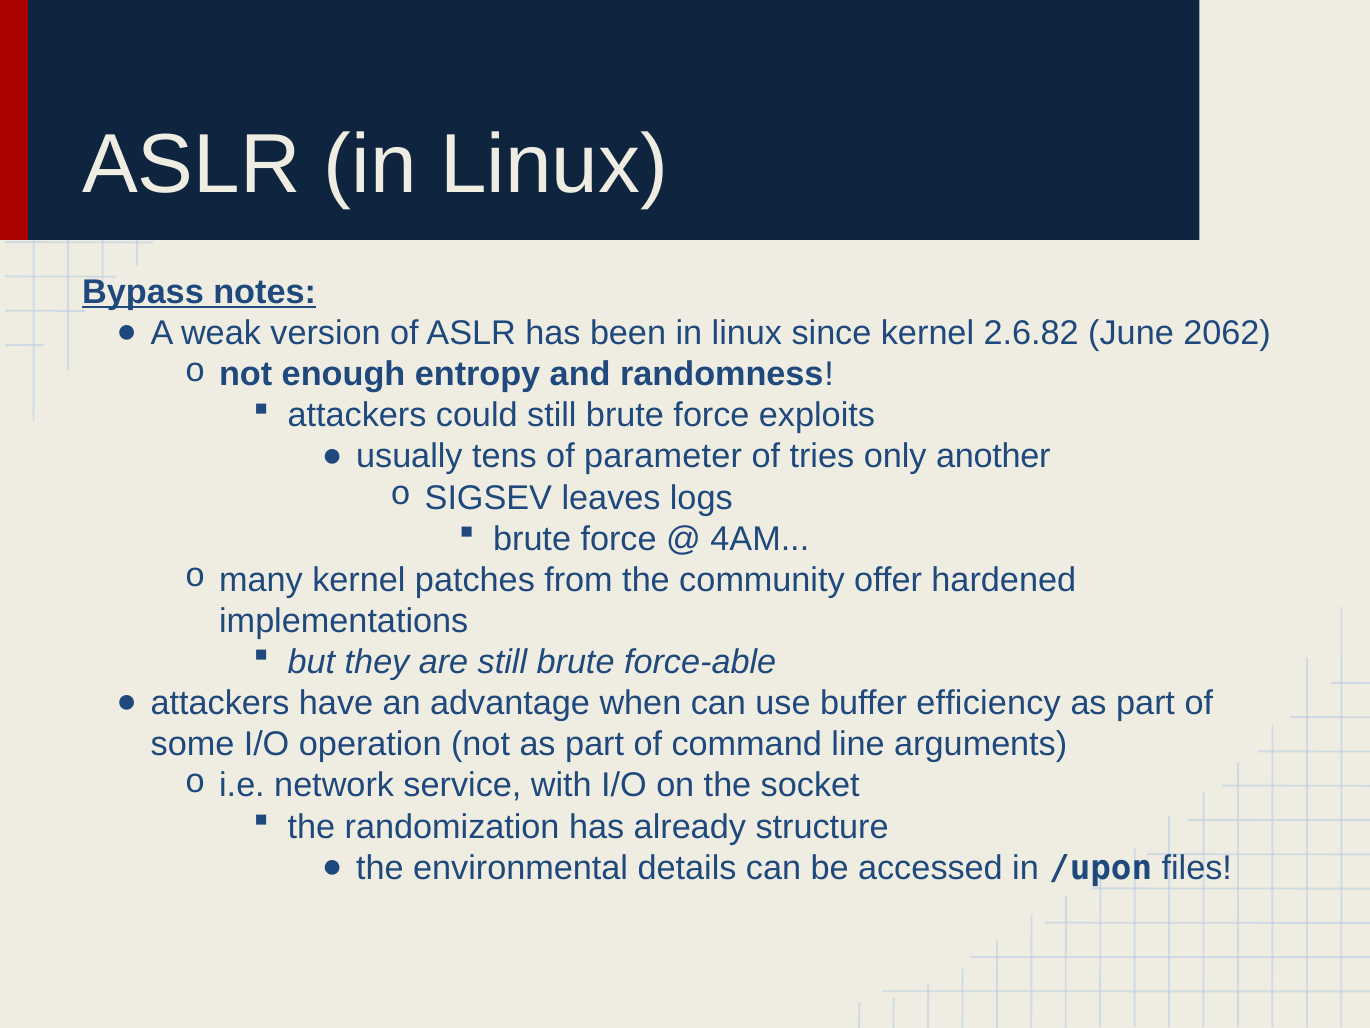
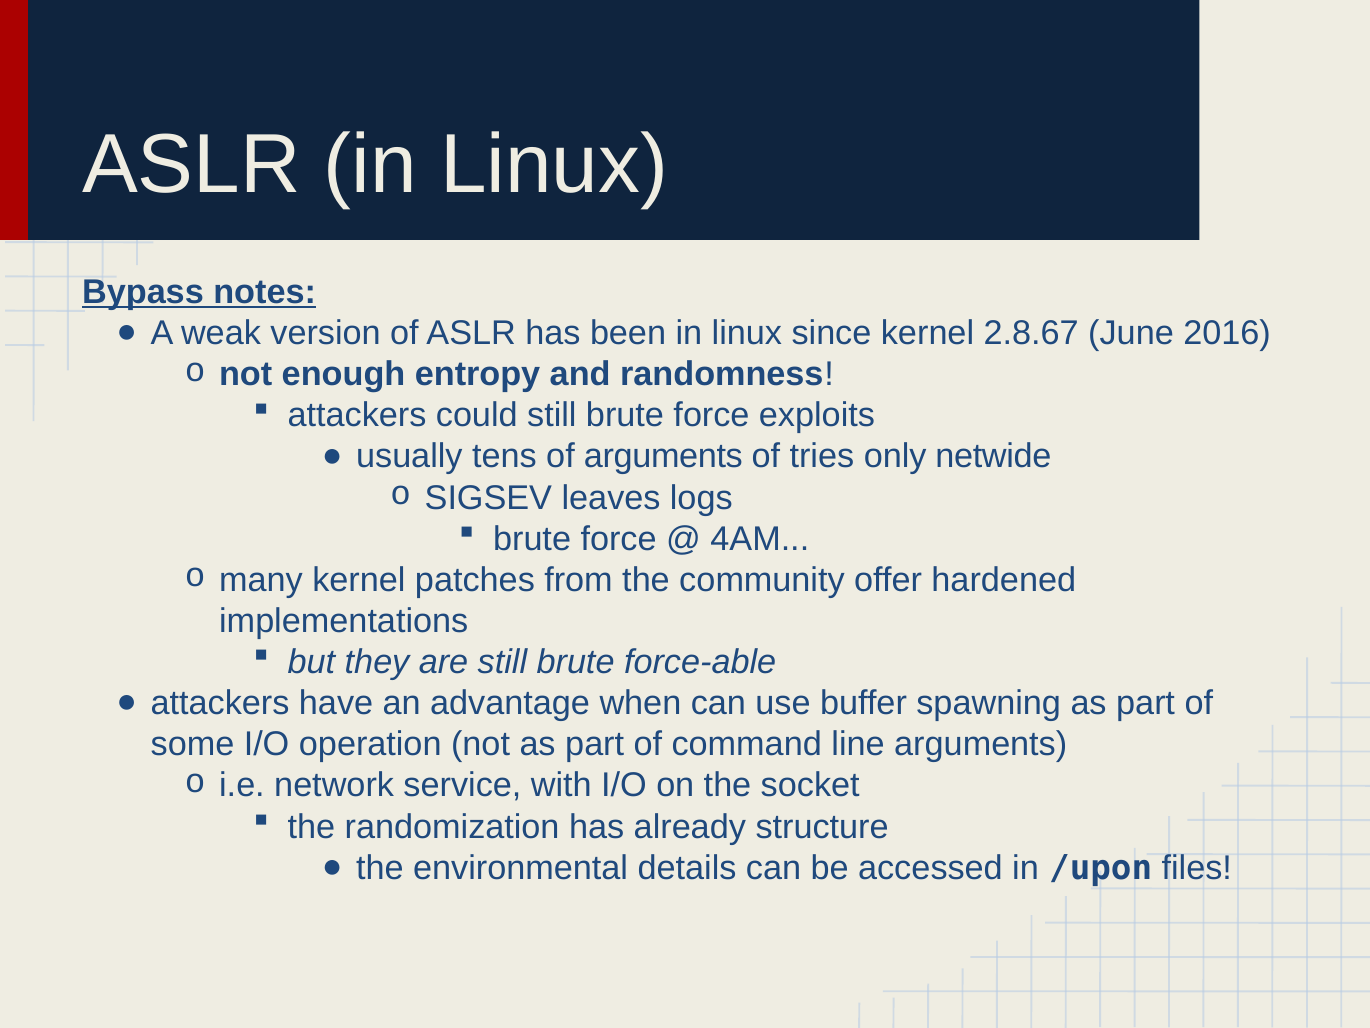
2.6.82: 2.6.82 -> 2.8.67
2062: 2062 -> 2016
of parameter: parameter -> arguments
another: another -> netwide
efficiency: efficiency -> spawning
